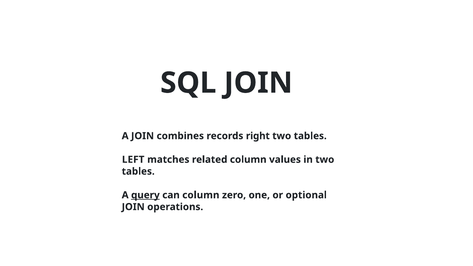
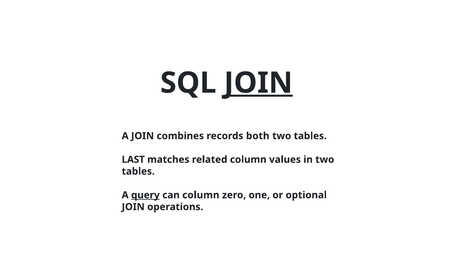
JOIN at (258, 83) underline: none -> present
right: right -> both
LEFT: LEFT -> LAST
